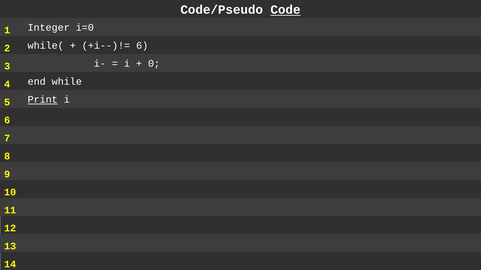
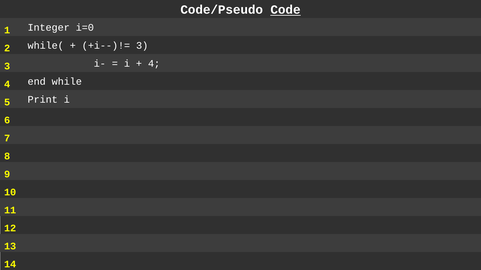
+i--)!= 6: 6 -> 3
0 at (154, 64): 0 -> 4
Print underline: present -> none
